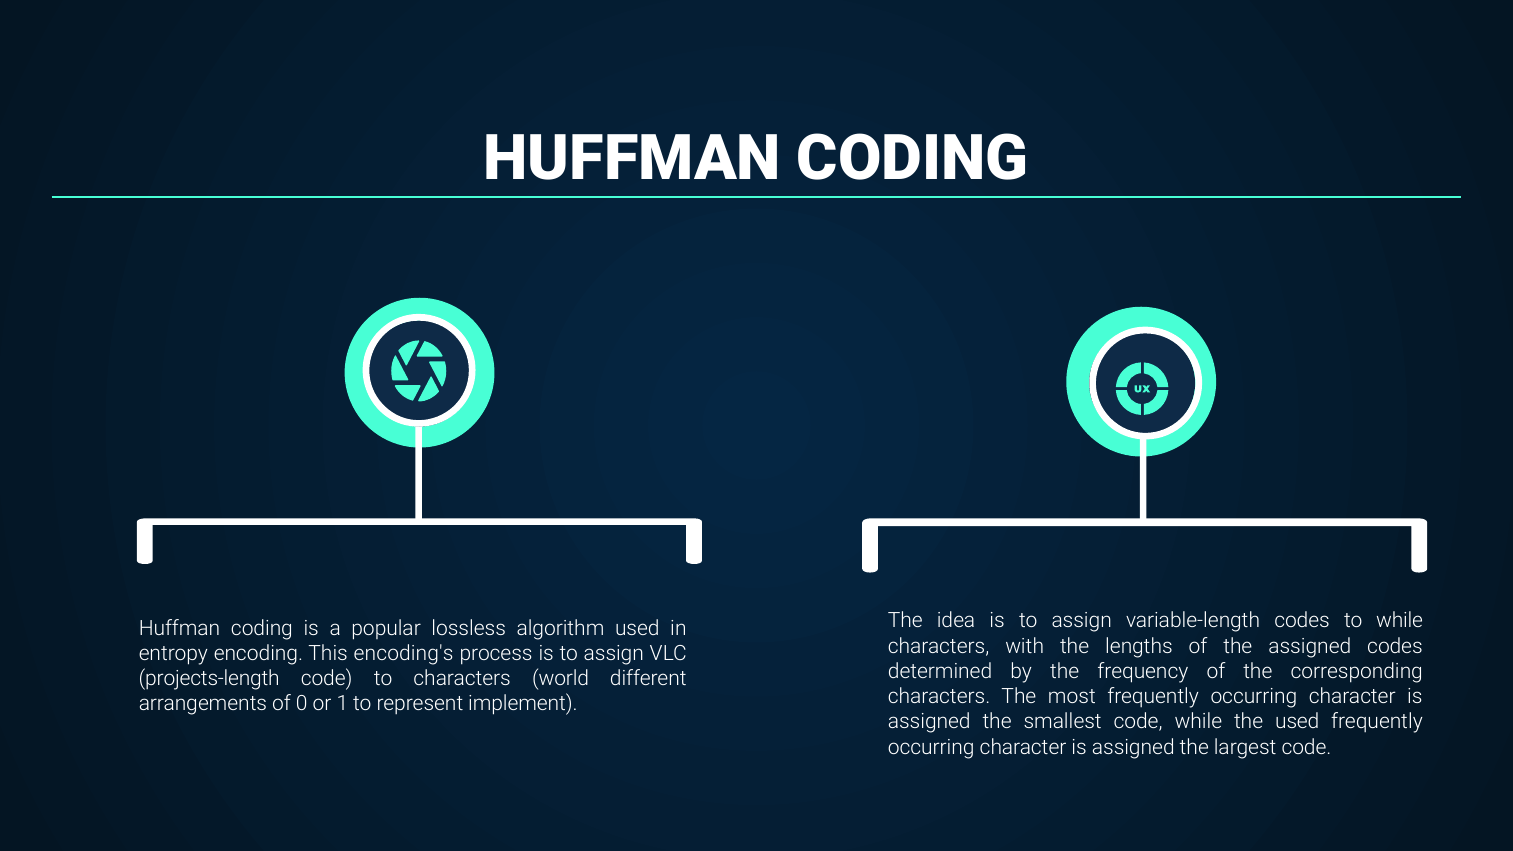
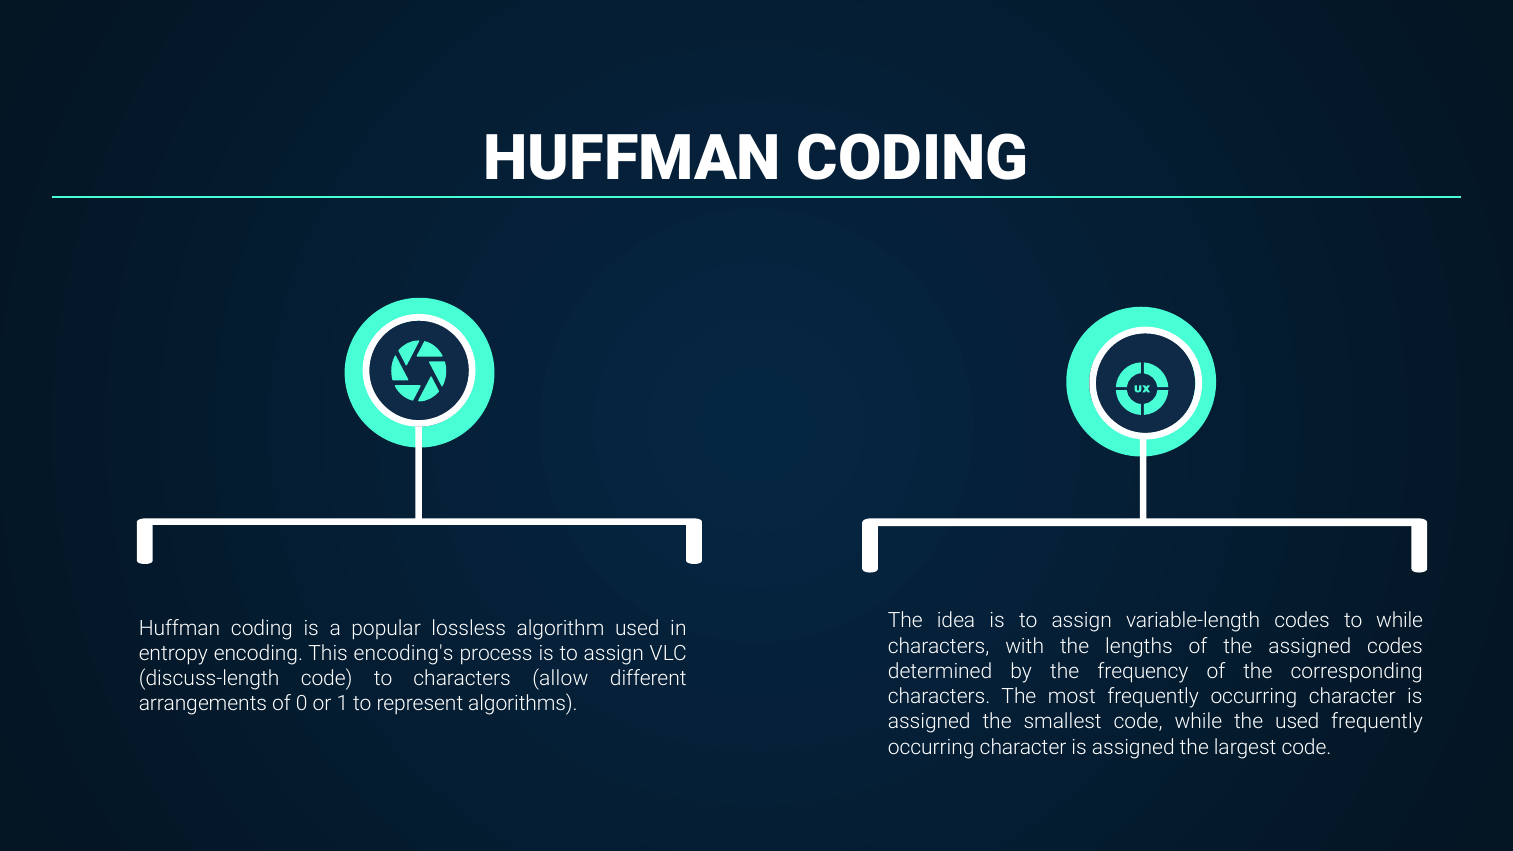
projects-length: projects-length -> discuss-length
world: world -> allow
implement: implement -> algorithms
